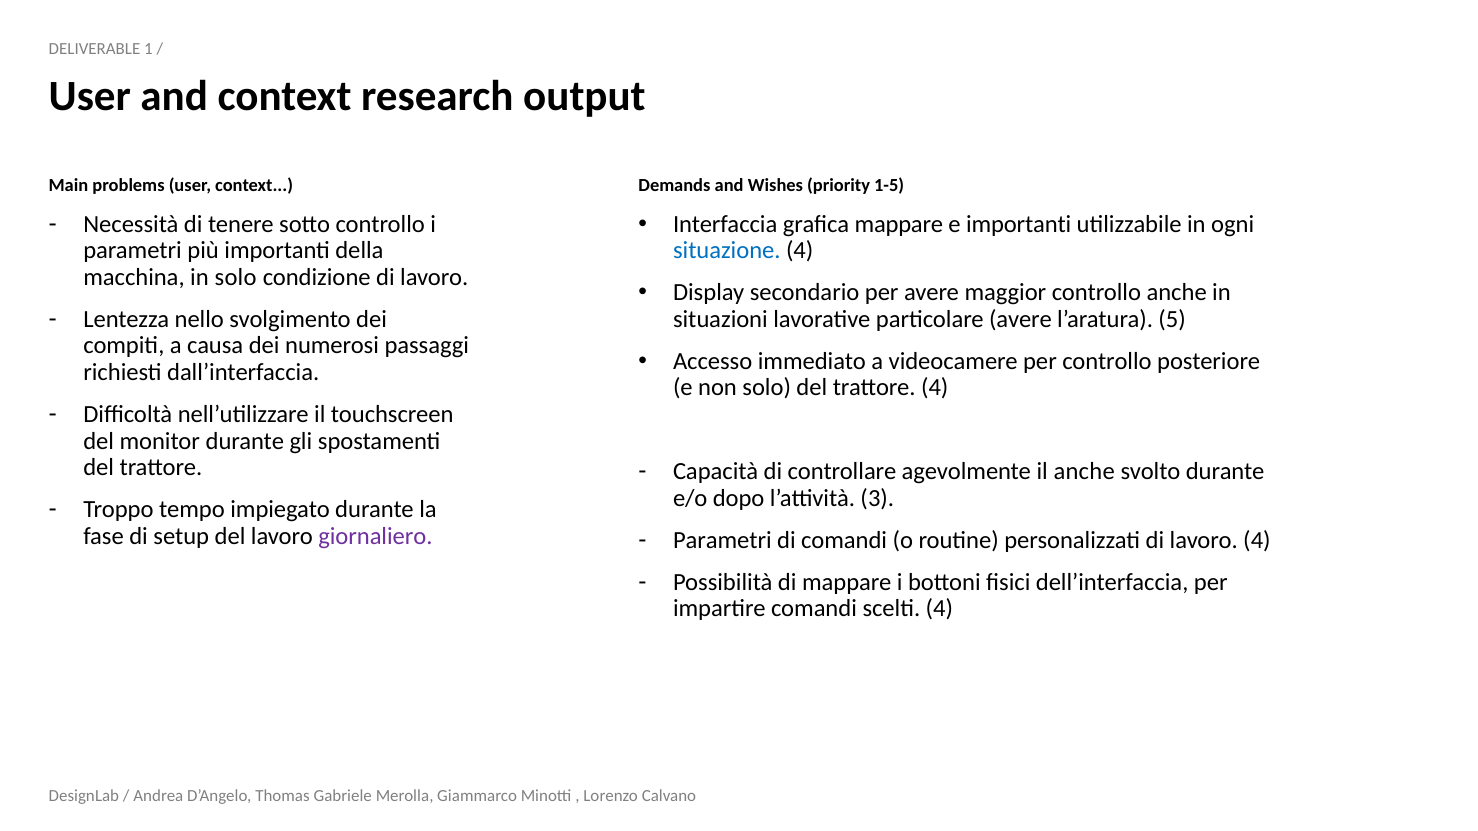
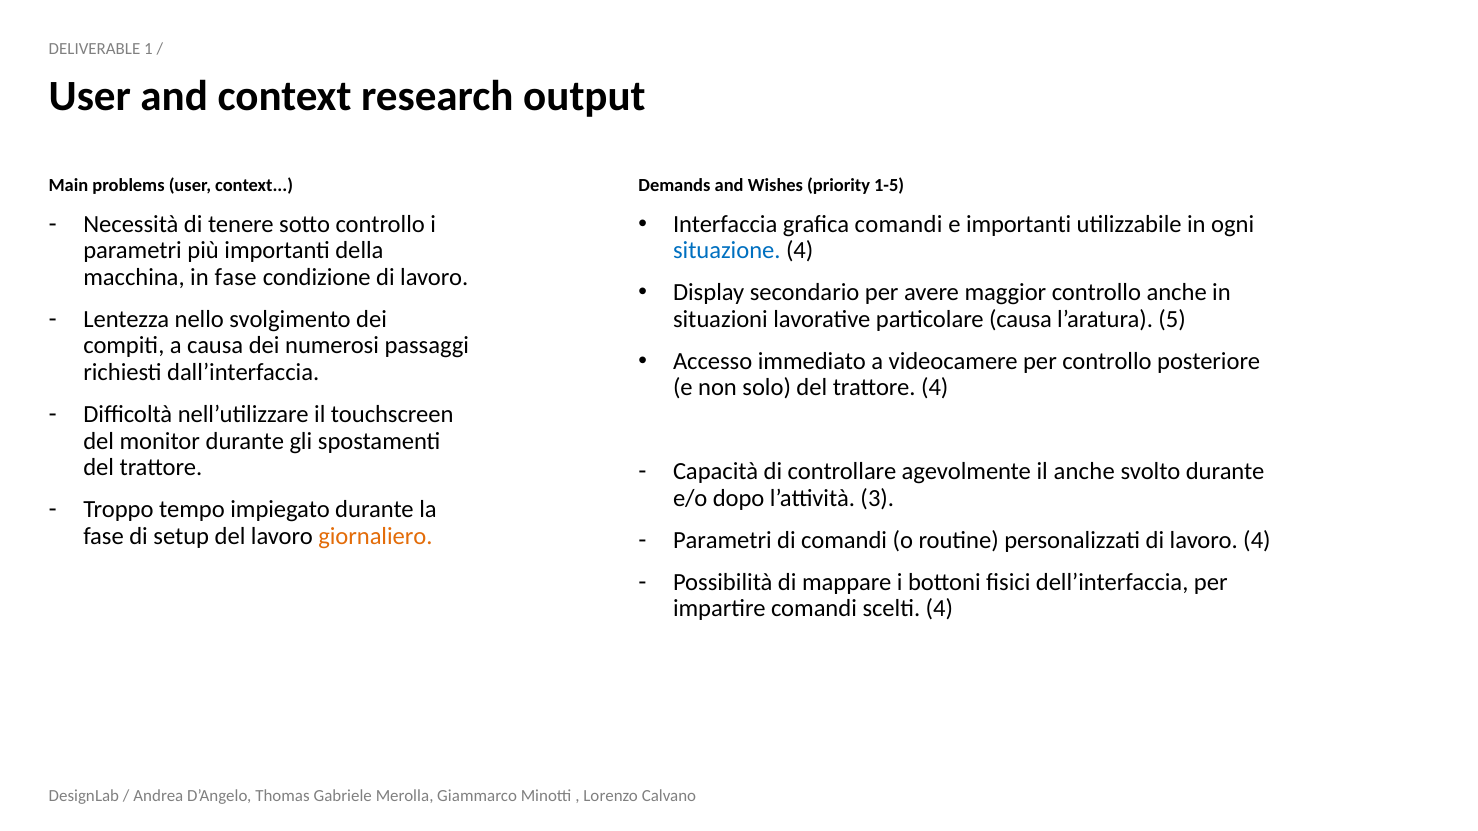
grafica mappare: mappare -> comandi
in solo: solo -> fase
particolare avere: avere -> causa
giornaliero colour: purple -> orange
